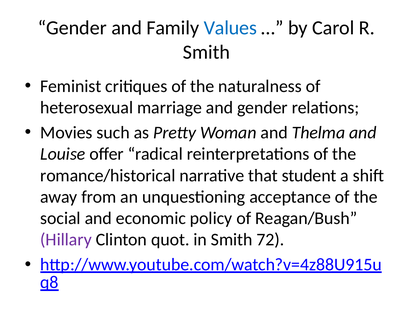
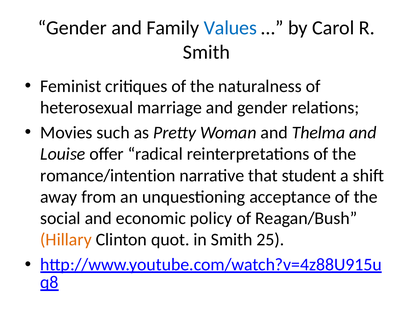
romance/historical: romance/historical -> romance/intention
Hillary colour: purple -> orange
72: 72 -> 25
